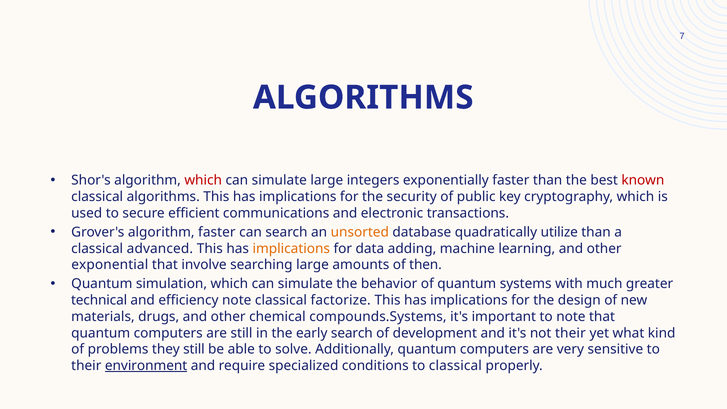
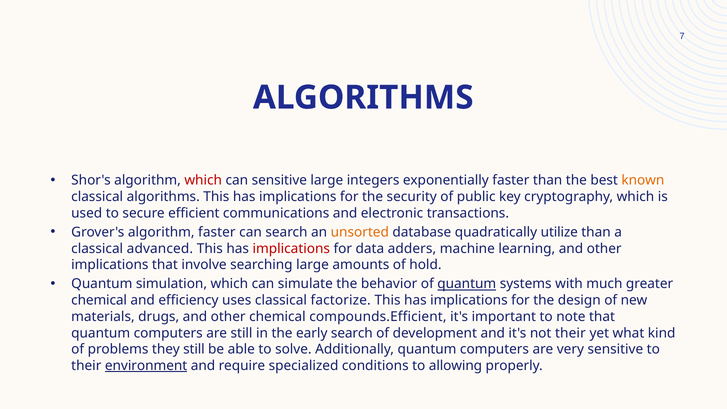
simulate at (279, 180): simulate -> sensitive
known colour: red -> orange
implications at (291, 249) colour: orange -> red
adding: adding -> adders
exponential at (110, 265): exponential -> implications
then: then -> hold
quantum at (467, 284) underline: none -> present
technical at (99, 300): technical -> chemical
efficiency note: note -> uses
compounds.Systems: compounds.Systems -> compounds.Efficient
to classical: classical -> allowing
